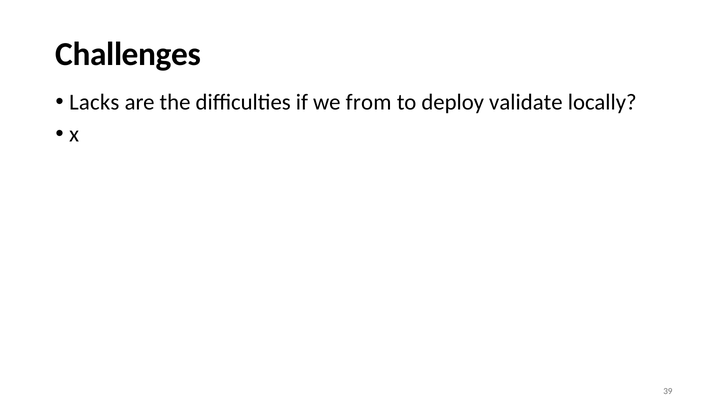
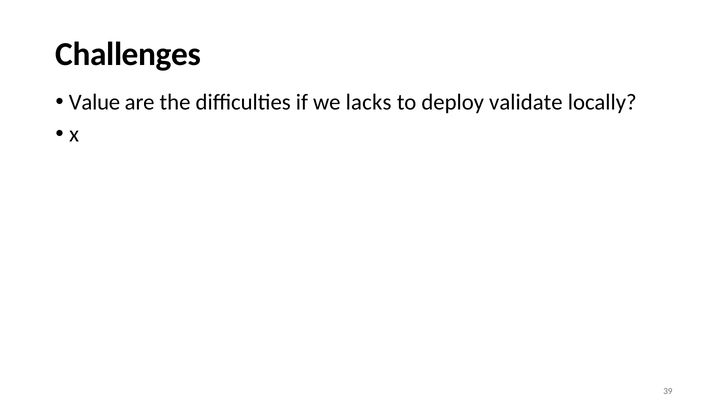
Lacks: Lacks -> Value
from: from -> lacks
